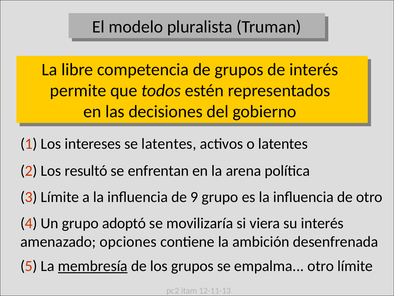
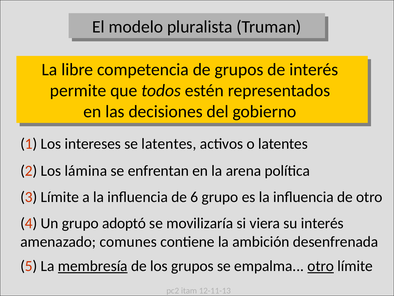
resultó: resultó -> lámina
9: 9 -> 6
opciones: opciones -> comunes
otro at (321, 266) underline: none -> present
